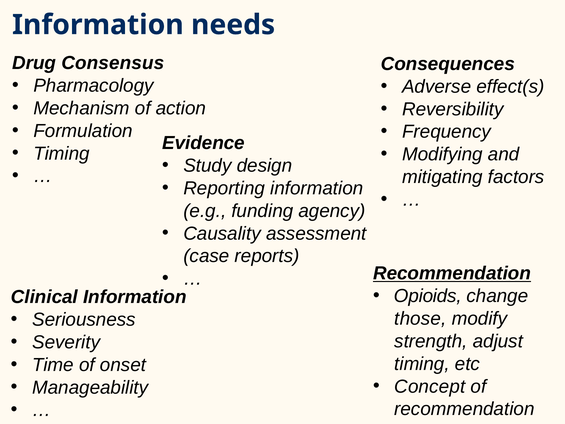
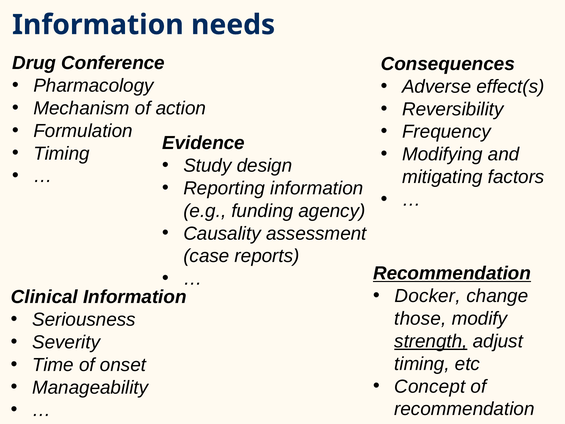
Consensus: Consensus -> Conference
Opioids: Opioids -> Docker
strength underline: none -> present
